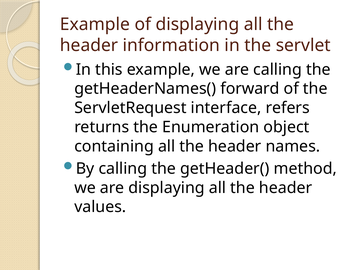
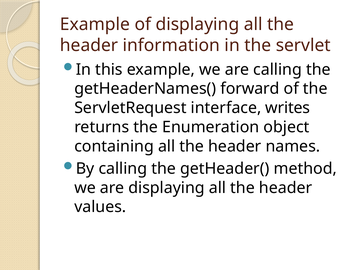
refers: refers -> writes
